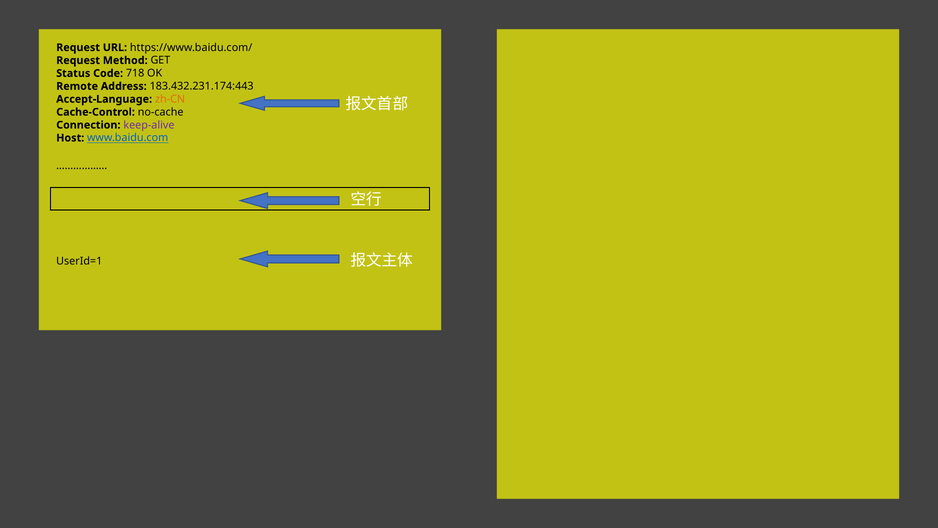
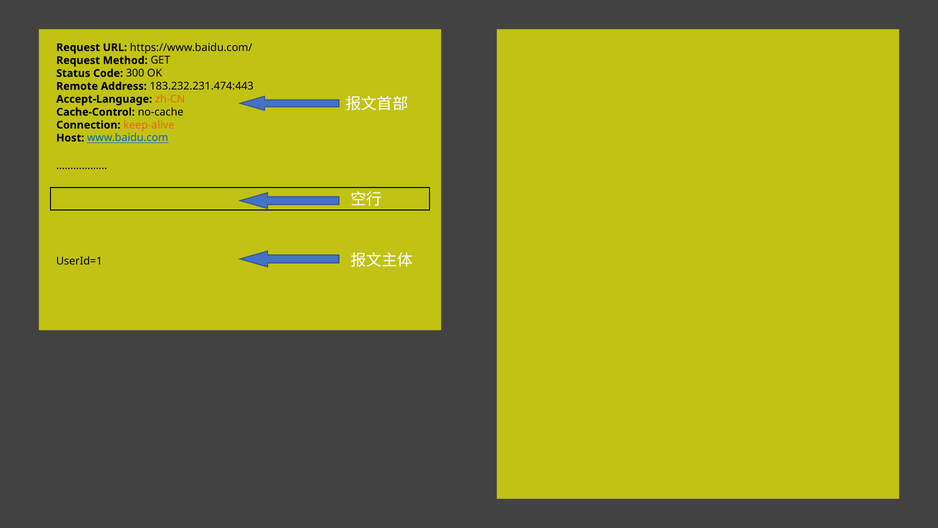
718: 718 -> 300
183.432.231.174:443: 183.432.231.174:443 -> 183.232.231.474:443
keep-alive colour: purple -> orange
